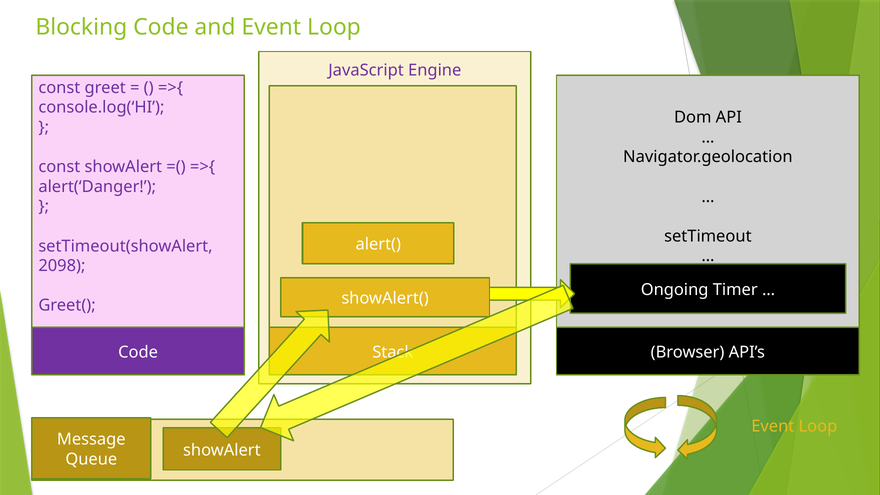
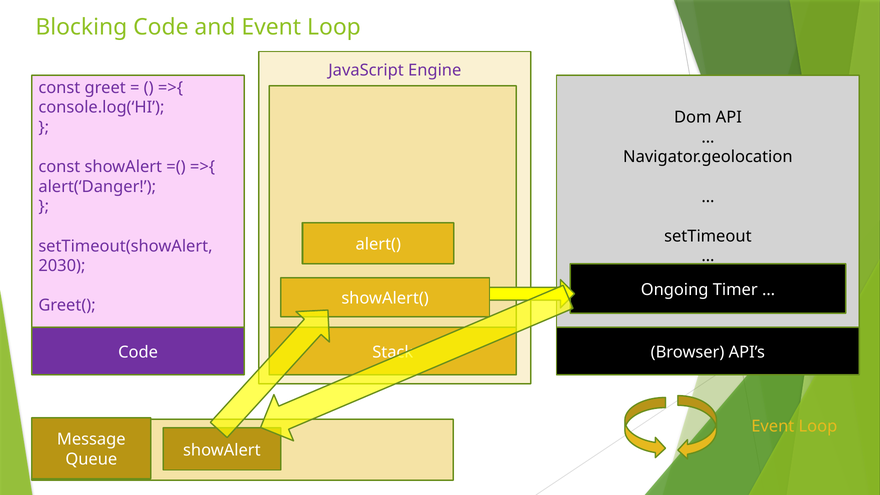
2098: 2098 -> 2030
